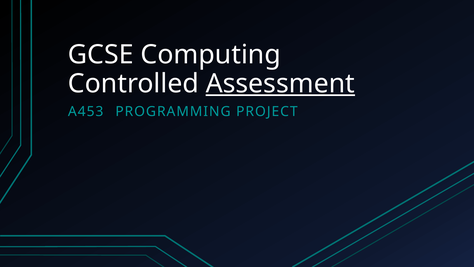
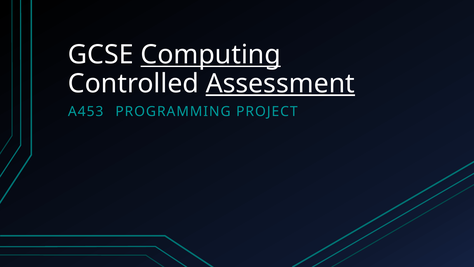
Computing underline: none -> present
